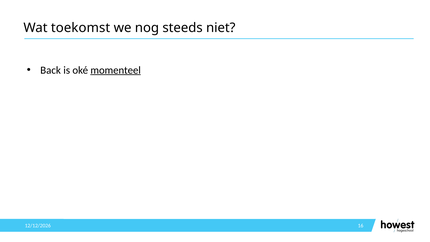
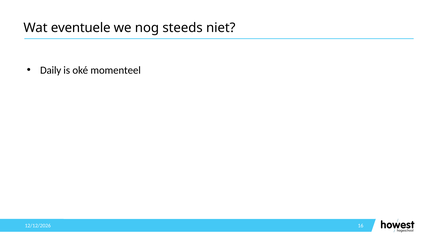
toekomst: toekomst -> eventuele
Back: Back -> Daily
momenteel underline: present -> none
